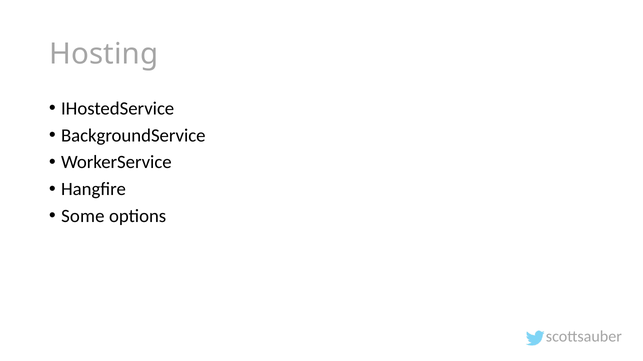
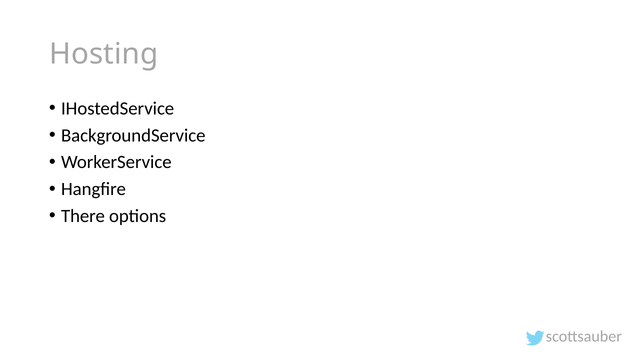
Some: Some -> There
